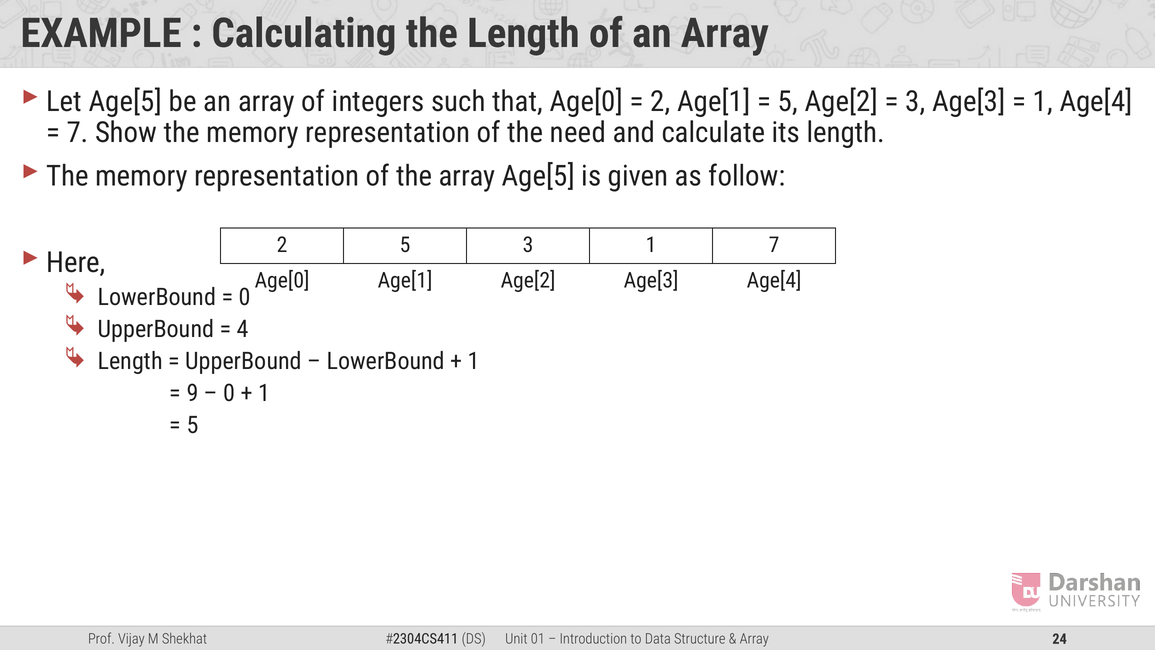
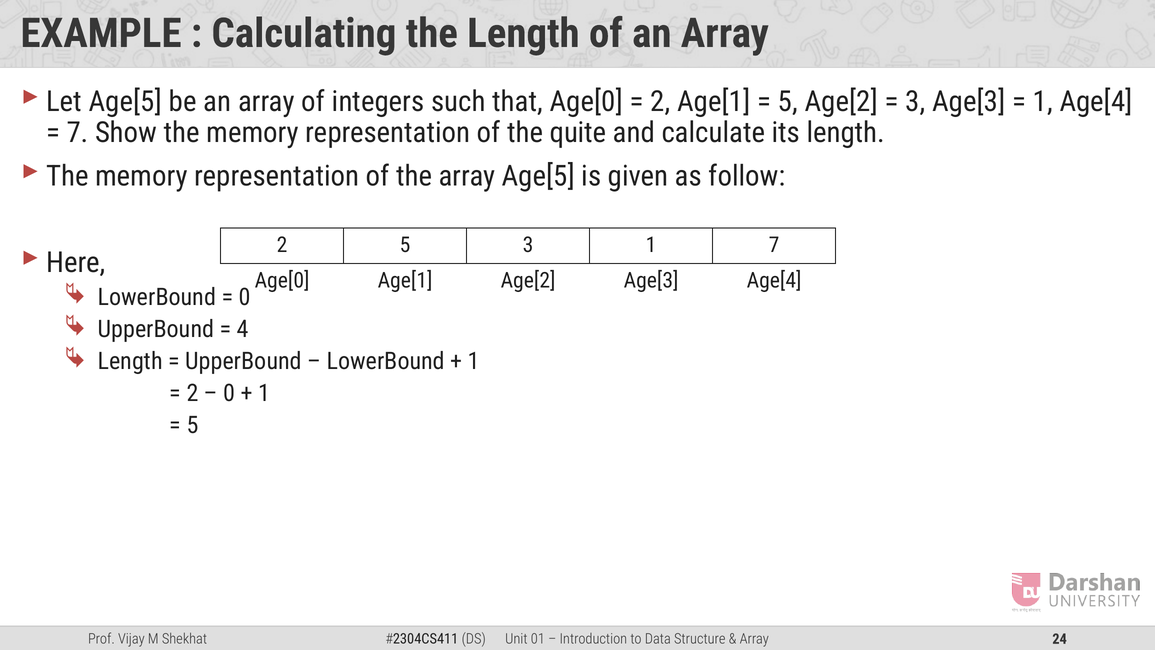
need: need -> quite
9 at (192, 393): 9 -> 2
